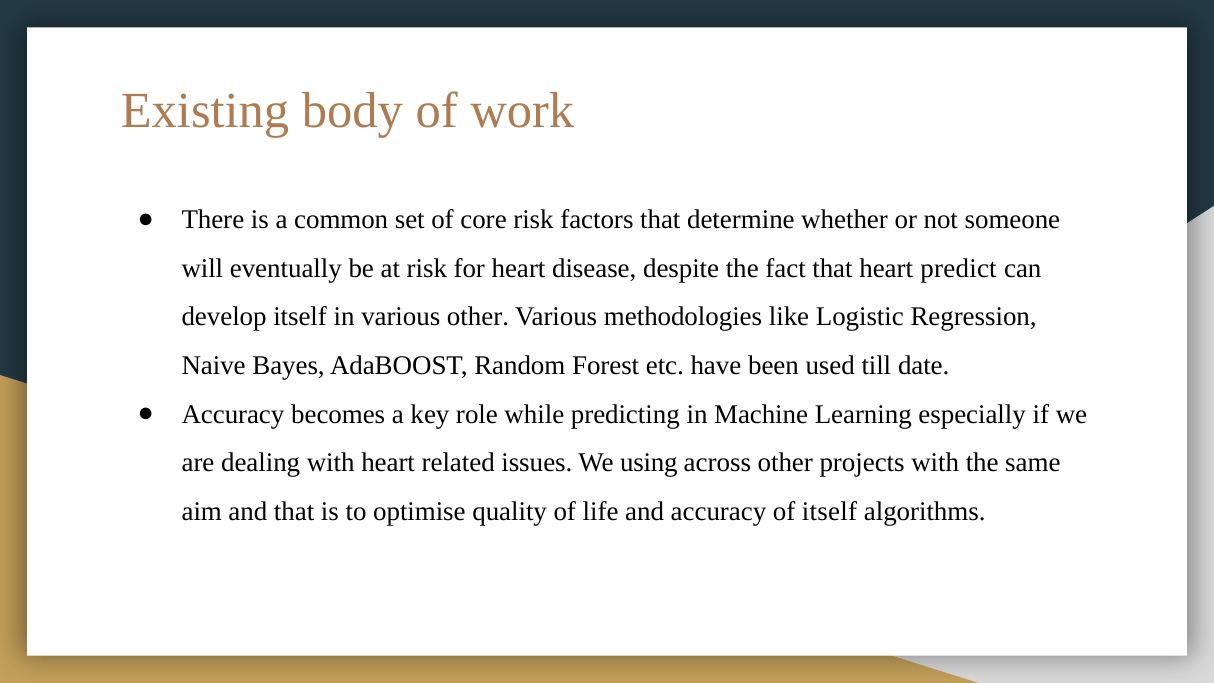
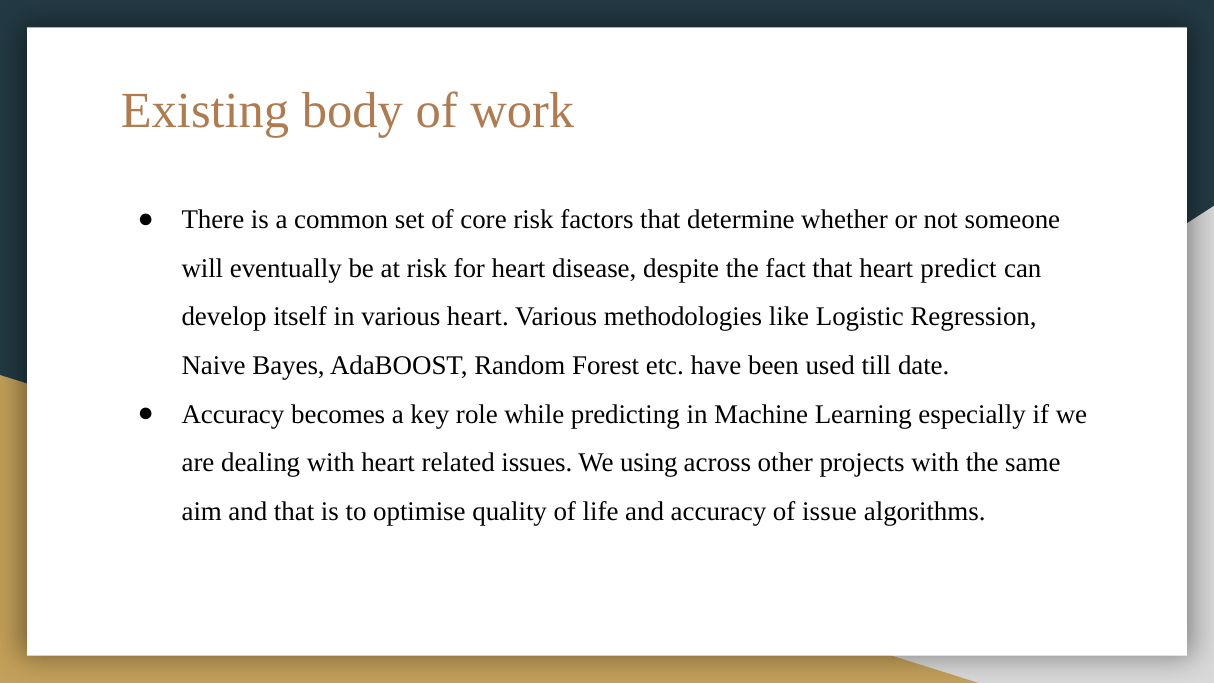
various other: other -> heart
of itself: itself -> issue
